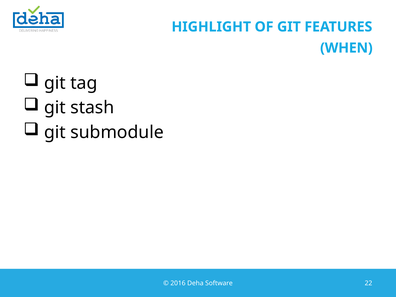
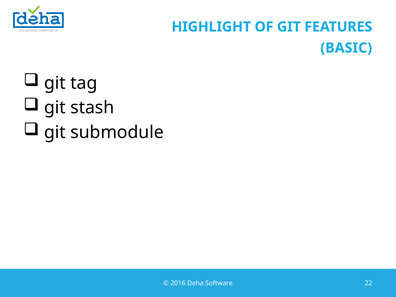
WHEN: WHEN -> BASIC
